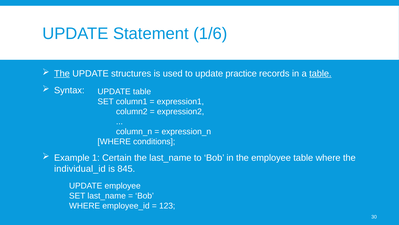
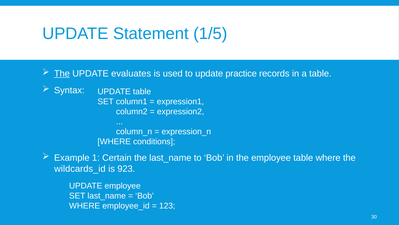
1/6: 1/6 -> 1/5
structures: structures -> evaluates
table at (320, 73) underline: present -> none
individual_id: individual_id -> wildcards_id
845: 845 -> 923
